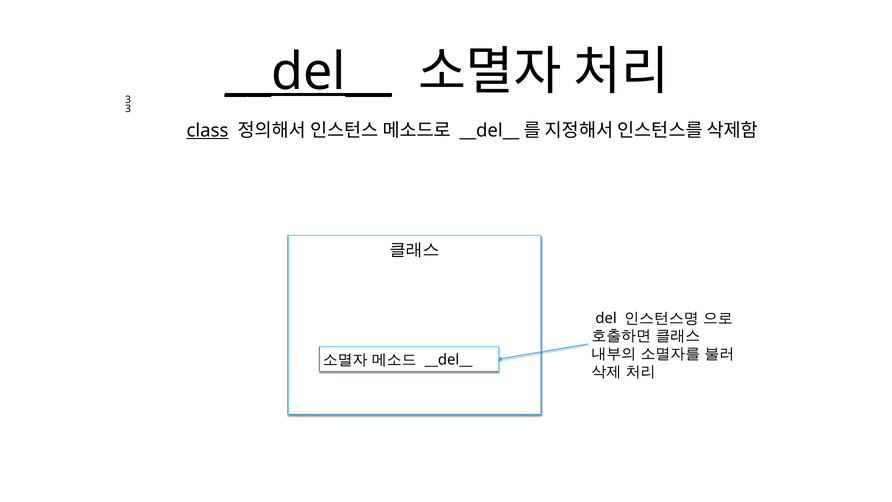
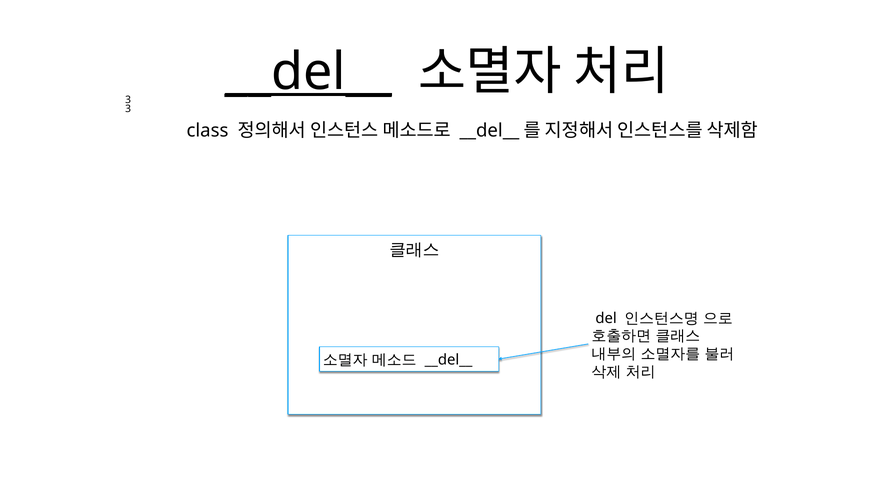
class underline: present -> none
